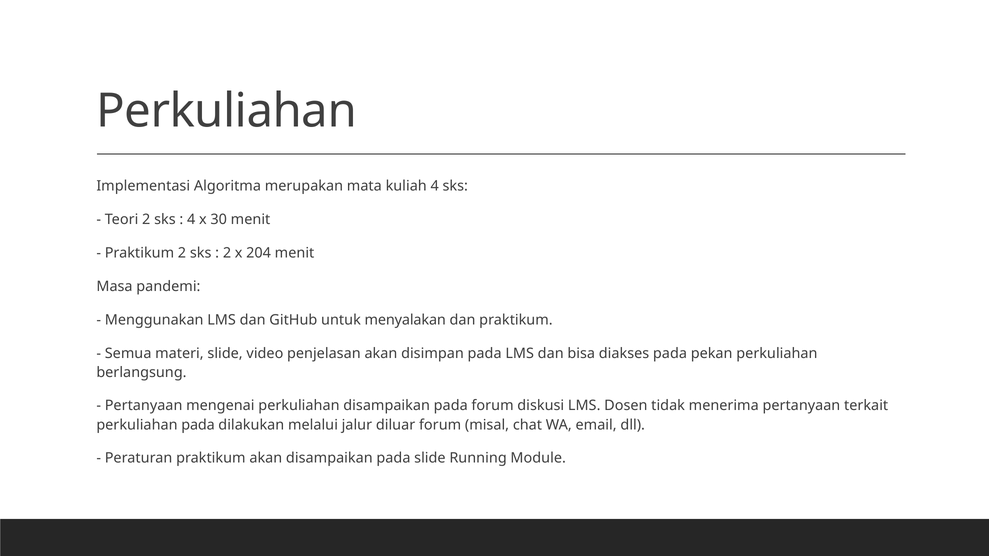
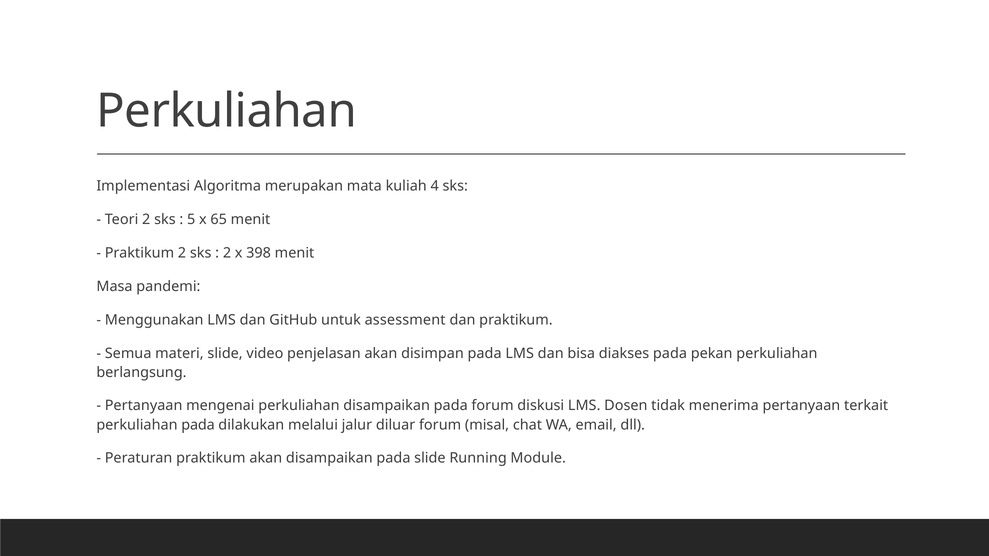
4 at (191, 220): 4 -> 5
30: 30 -> 65
204: 204 -> 398
menyalakan: menyalakan -> assessment
